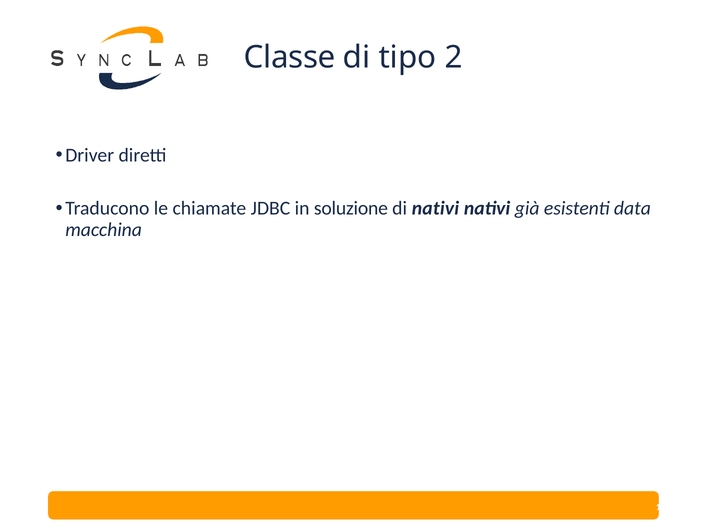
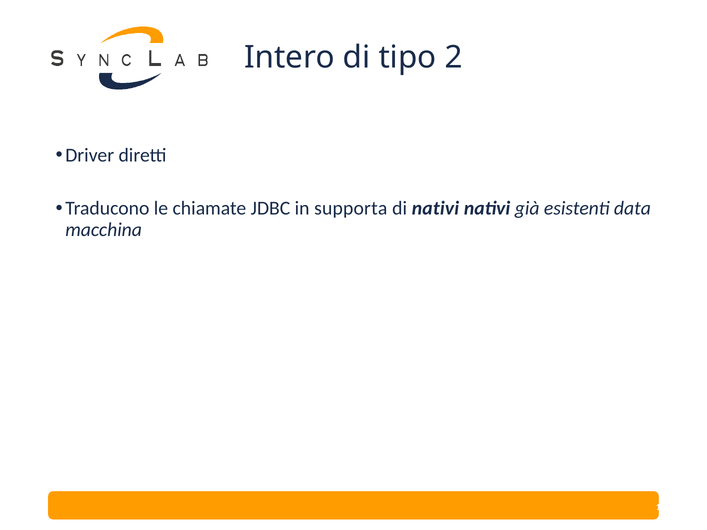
Classe: Classe -> Intero
soluzione: soluzione -> supporta
